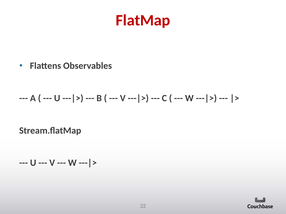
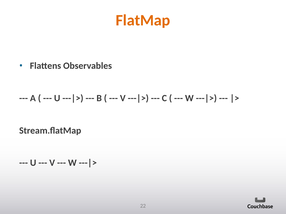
FlatMap colour: red -> orange
